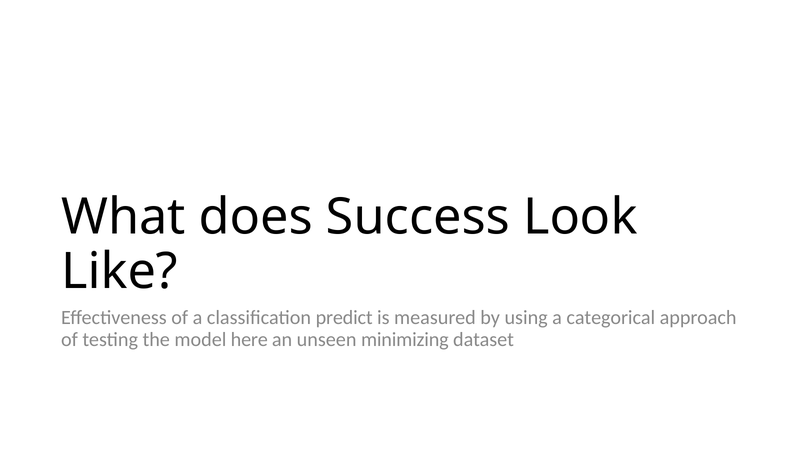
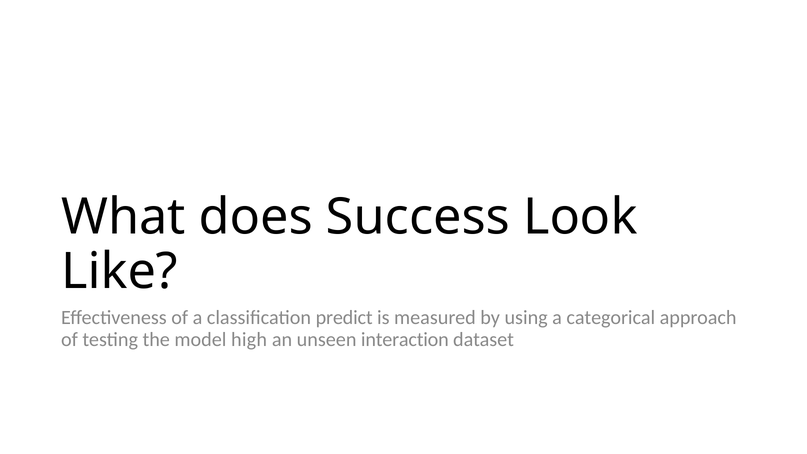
here: here -> high
minimizing: minimizing -> interaction
